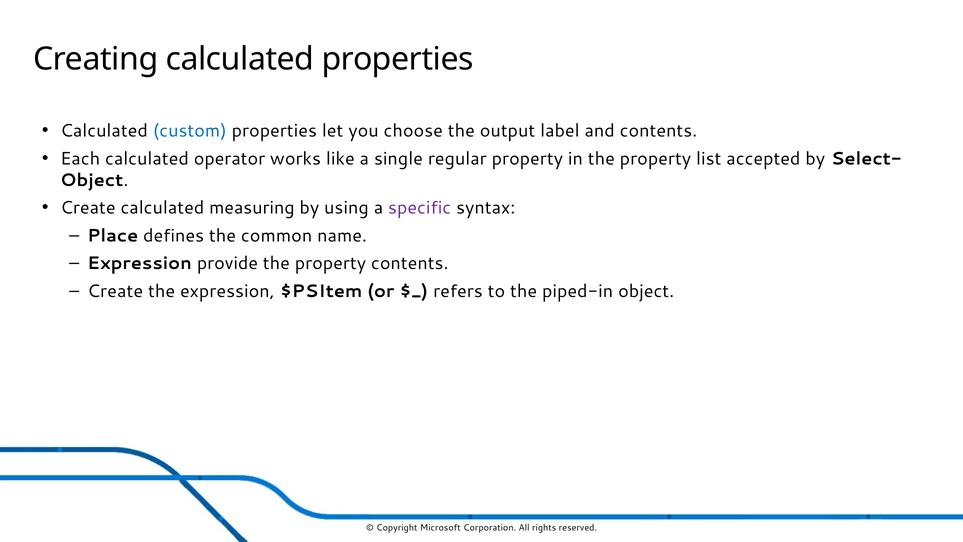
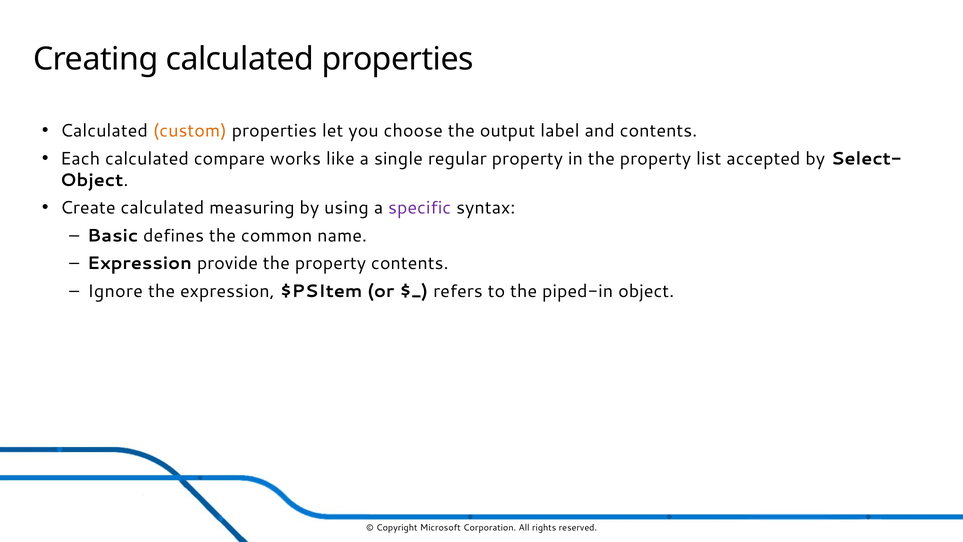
custom colour: blue -> orange
operator: operator -> compare
Place: Place -> Basic
Create at (115, 291): Create -> Ignore
